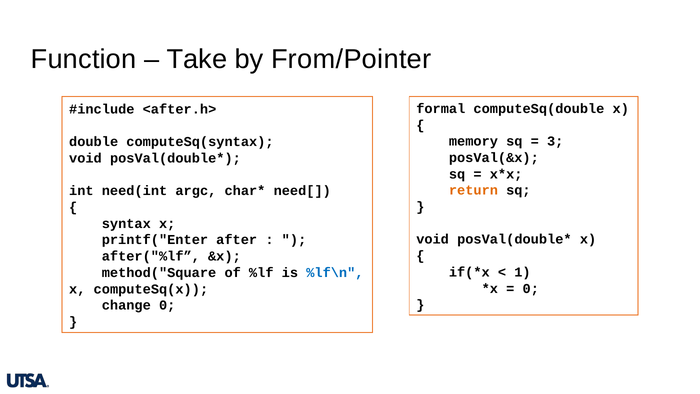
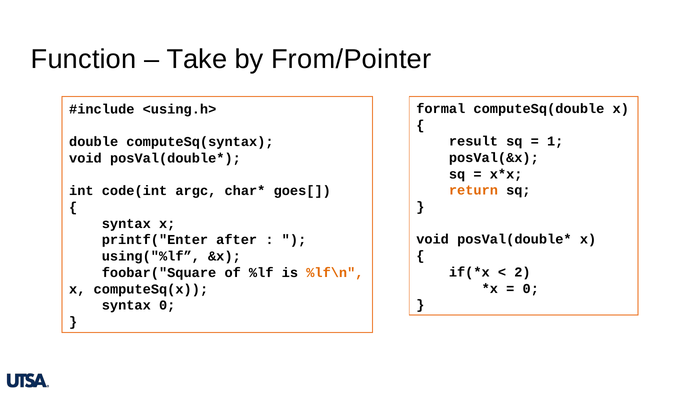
<after.h>: <after.h> -> <using.h>
memory: memory -> result
3: 3 -> 1
need(int: need(int -> code(int
need[: need[ -> goes[
after("%lf: after("%lf -> using("%lf
1: 1 -> 2
method("Square: method("Square -> foobar("Square
%lf\n colour: blue -> orange
change at (126, 305): change -> syntax
